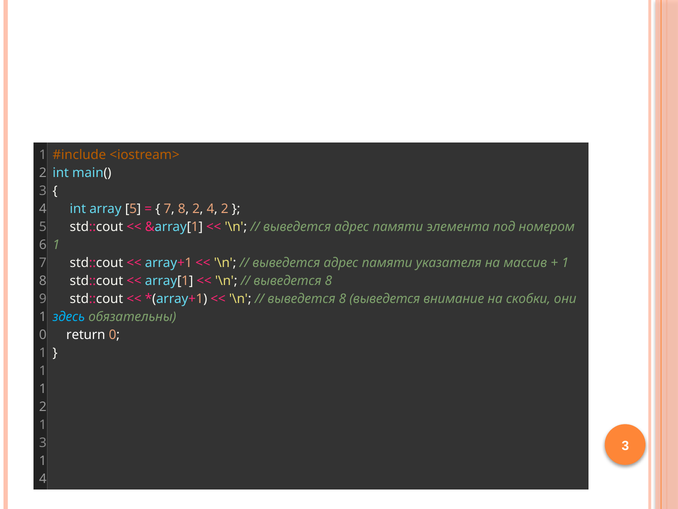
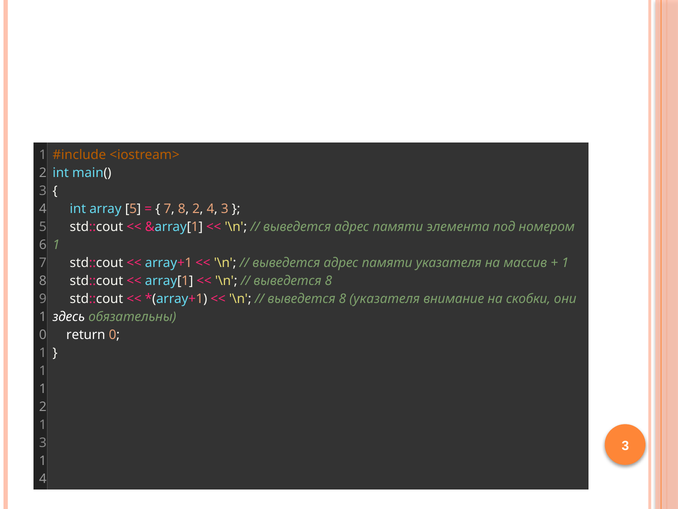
4 2: 2 -> 3
8 выведется: выведется -> указателя
здесь colour: light blue -> white
